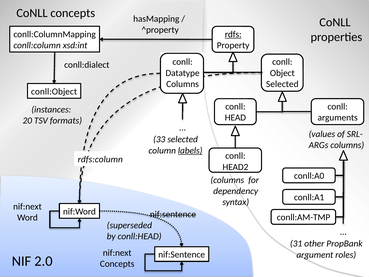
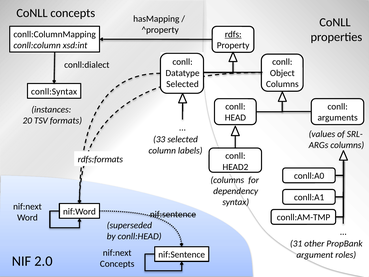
Selected at (282, 84): Selected -> Columns
Columns at (183, 84): Columns -> Selected
conll:Object: conll:Object -> conll:Syntax
labels underline: present -> none
rdfs:column: rdfs:column -> rdfs:formats
